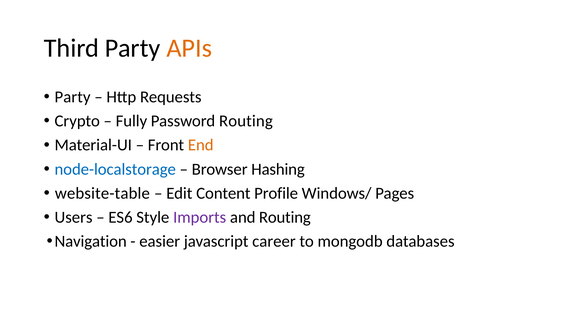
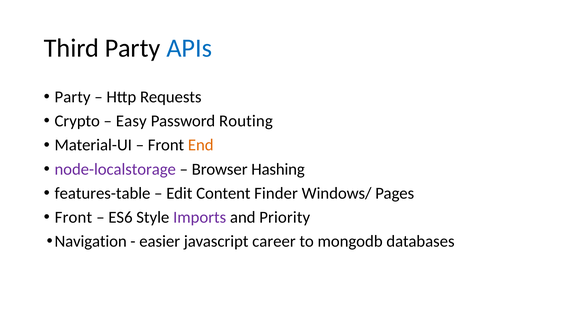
APIs colour: orange -> blue
Fully: Fully -> Easy
node-localstorage colour: blue -> purple
website-table: website-table -> features-table
Profile: Profile -> Finder
Users at (74, 217): Users -> Front
and Routing: Routing -> Priority
